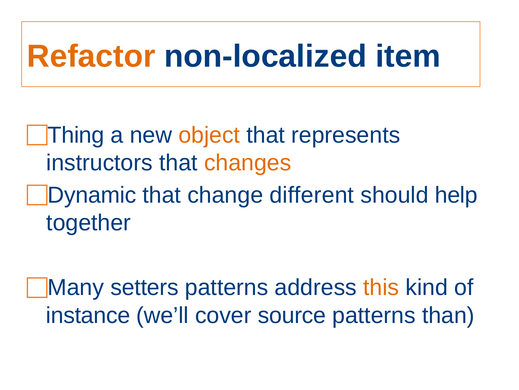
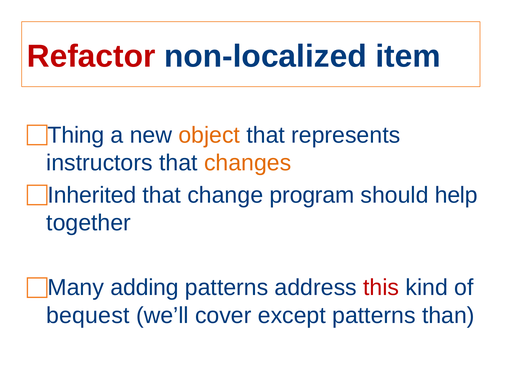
Refactor colour: orange -> red
Dynamic: Dynamic -> Inherited
different: different -> program
setters: setters -> adding
this colour: orange -> red
instance: instance -> bequest
source: source -> except
